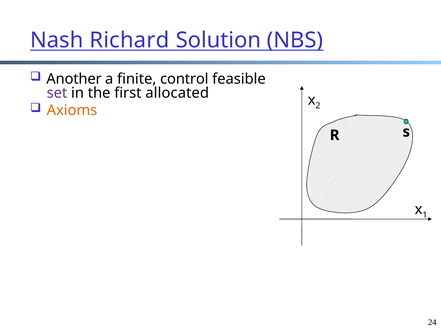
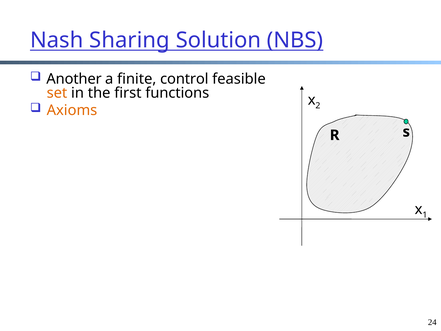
Richard: Richard -> Sharing
set colour: purple -> orange
allocated: allocated -> functions
